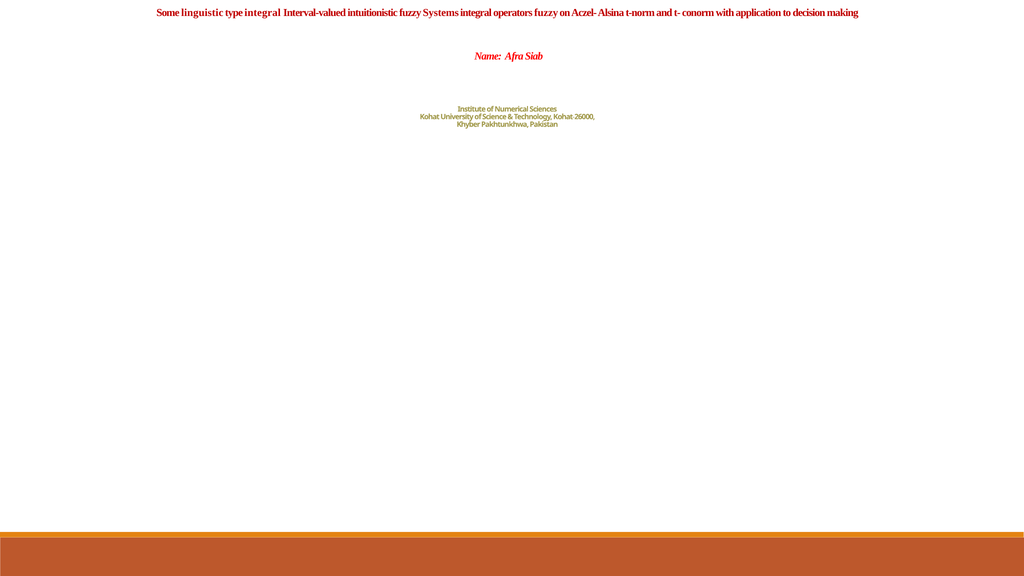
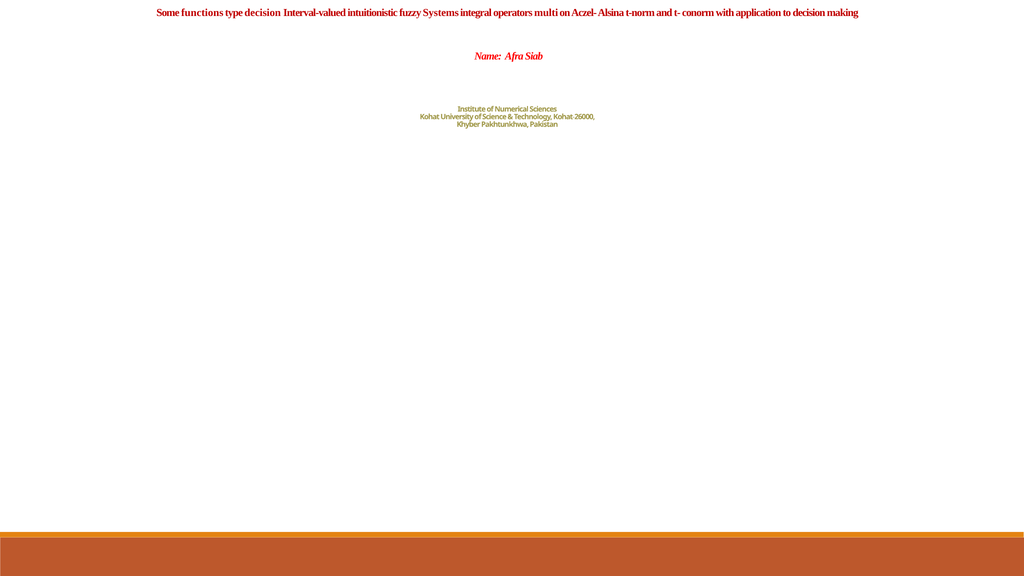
linguistic: linguistic -> functions
type integral: integral -> decision
operators fuzzy: fuzzy -> multi
